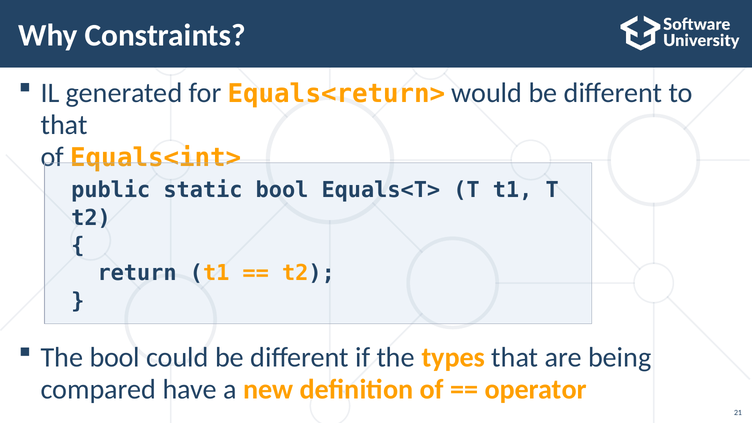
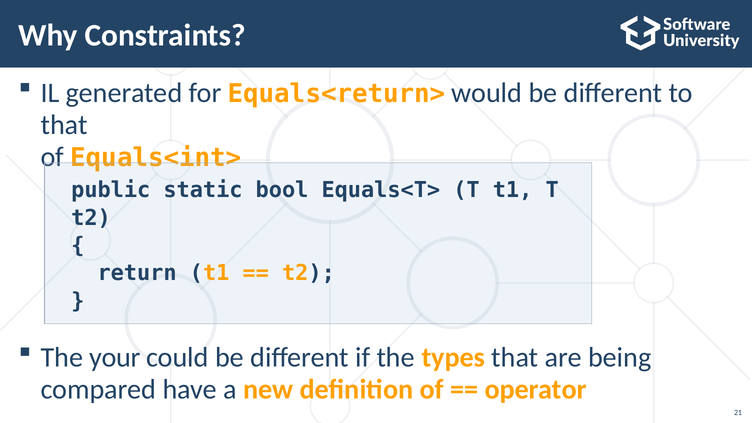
The bool: bool -> your
